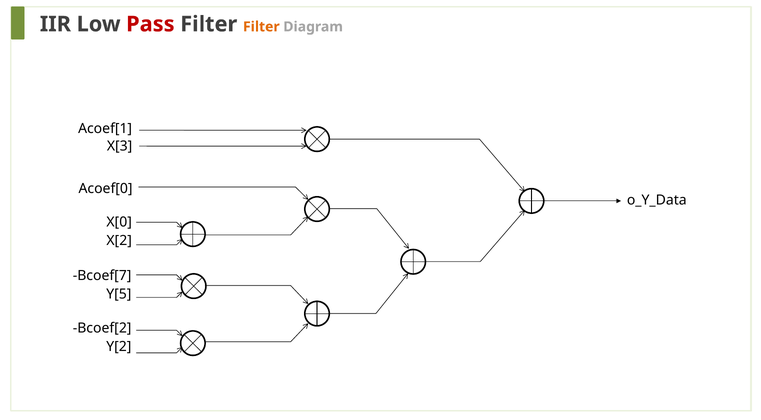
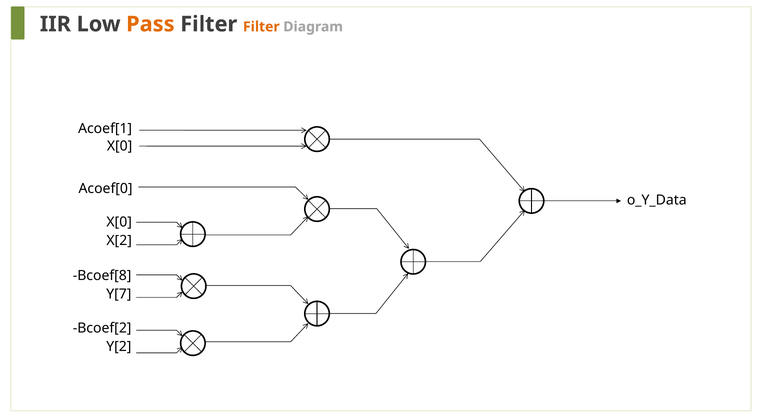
Pass colour: red -> orange
X[3 at (120, 146): X[3 -> X[0
Bcoef[7: Bcoef[7 -> Bcoef[8
Y[5: Y[5 -> Y[7
